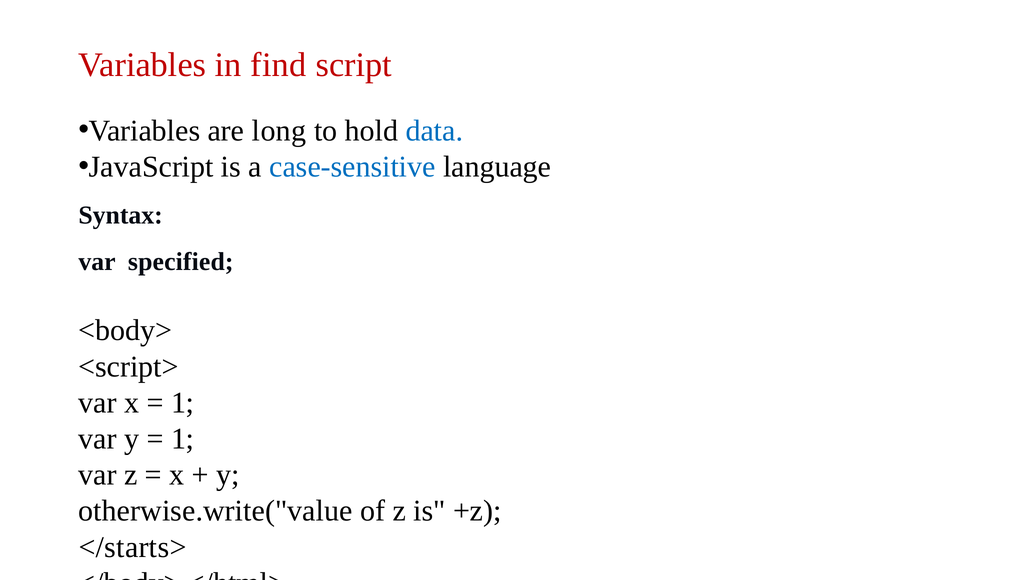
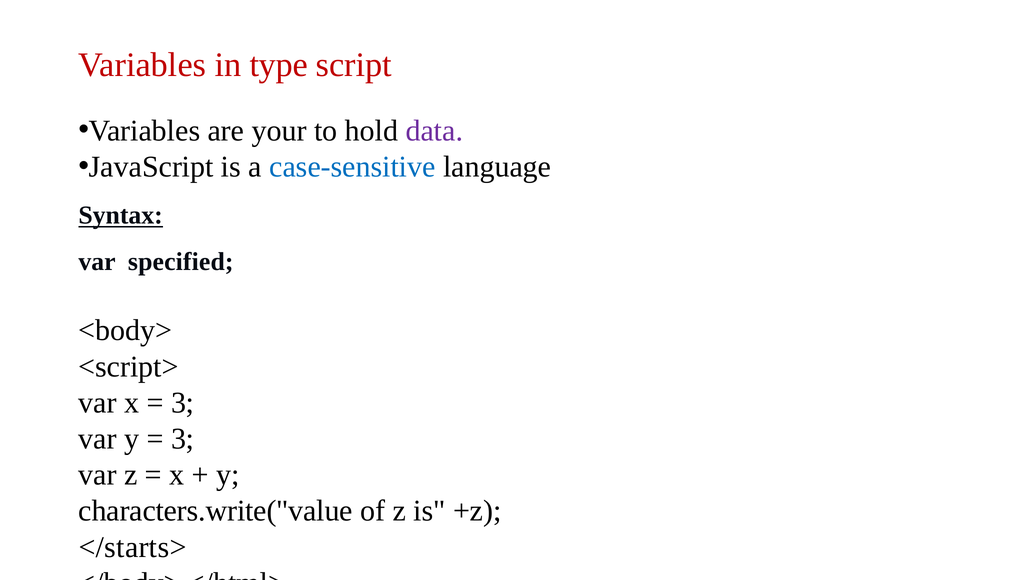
find: find -> type
long: long -> your
data colour: blue -> purple
Syntax underline: none -> present
1 at (183, 402): 1 -> 3
1 at (183, 438): 1 -> 3
otherwise.write("value: otherwise.write("value -> characters.write("value
